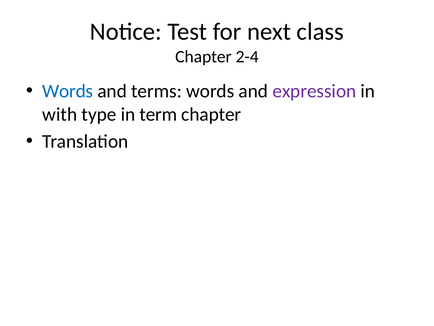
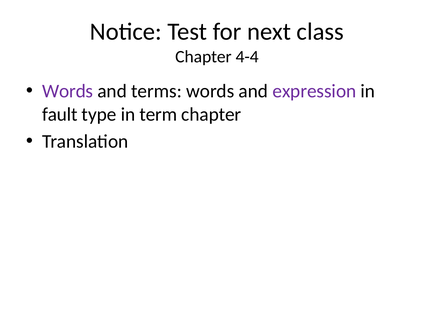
2-4: 2-4 -> 4-4
Words at (68, 91) colour: blue -> purple
with: with -> fault
